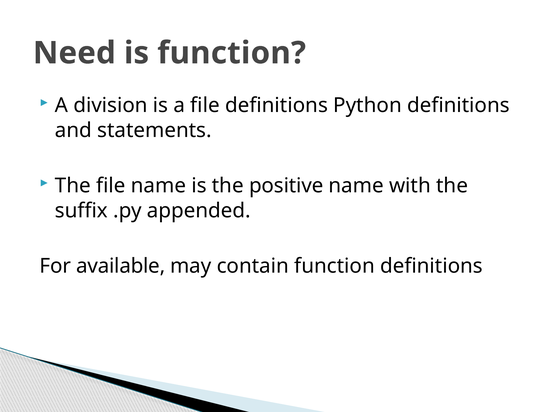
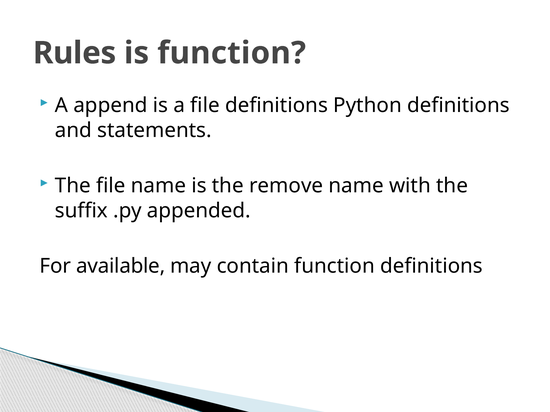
Need: Need -> Rules
division: division -> append
positive: positive -> remove
